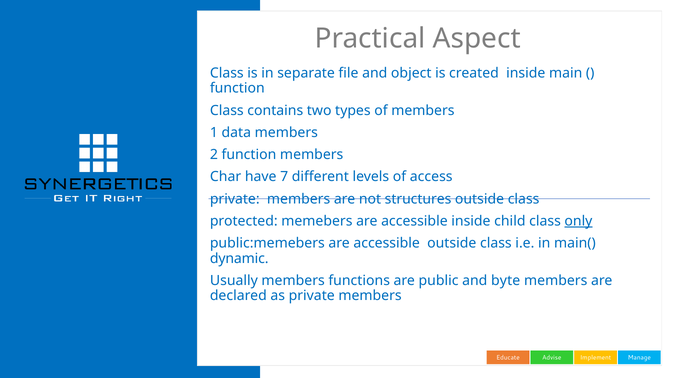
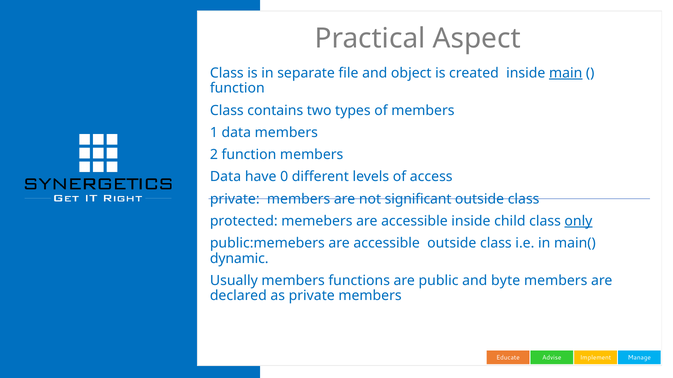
main underline: none -> present
Char at (226, 177): Char -> Data
7: 7 -> 0
structures: structures -> significant
